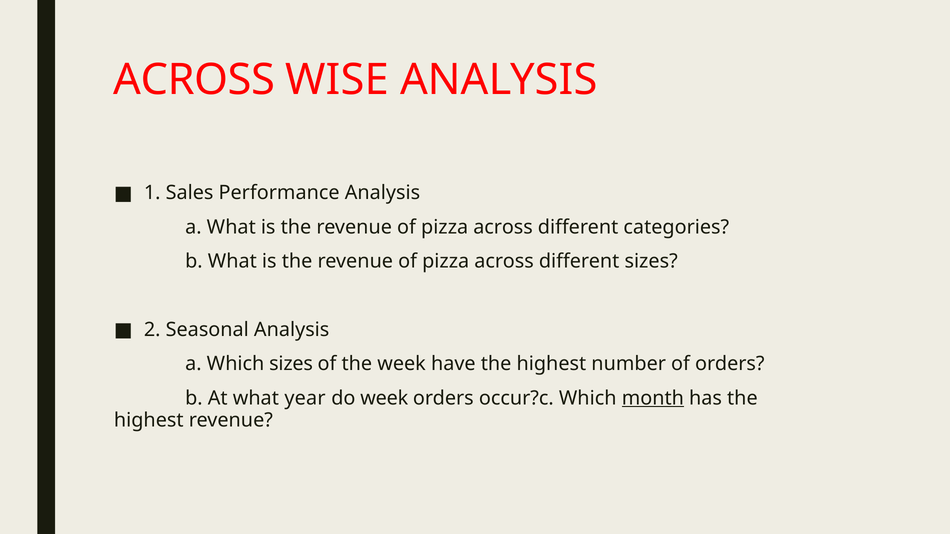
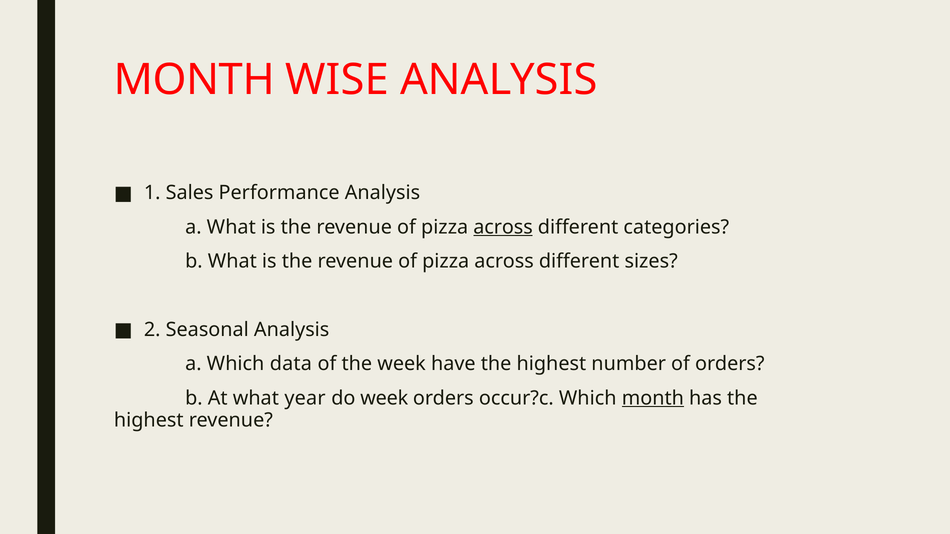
ACROSS at (194, 80): ACROSS -> MONTH
across at (503, 227) underline: none -> present
Which sizes: sizes -> data
